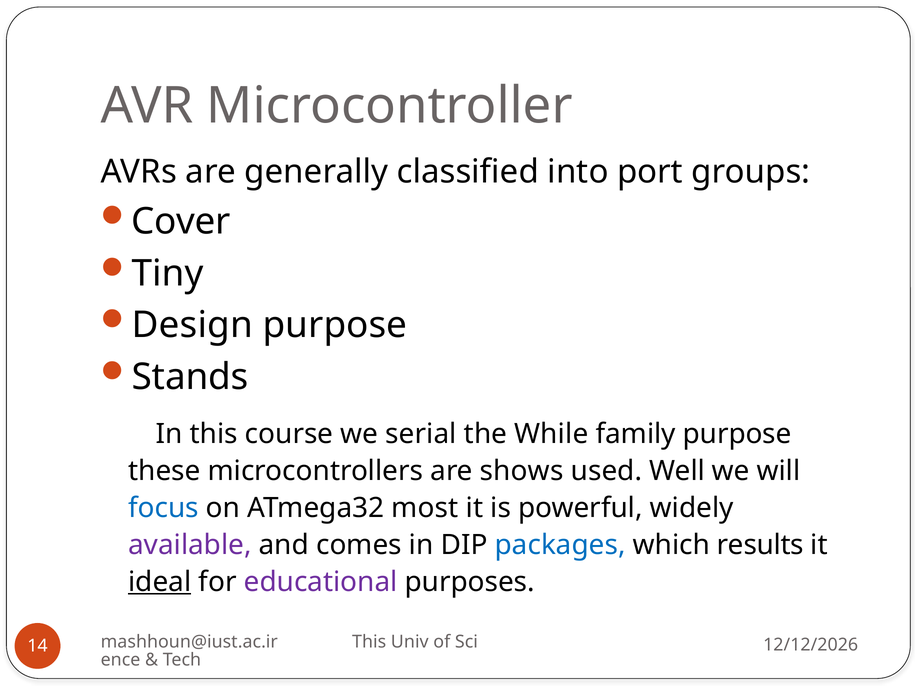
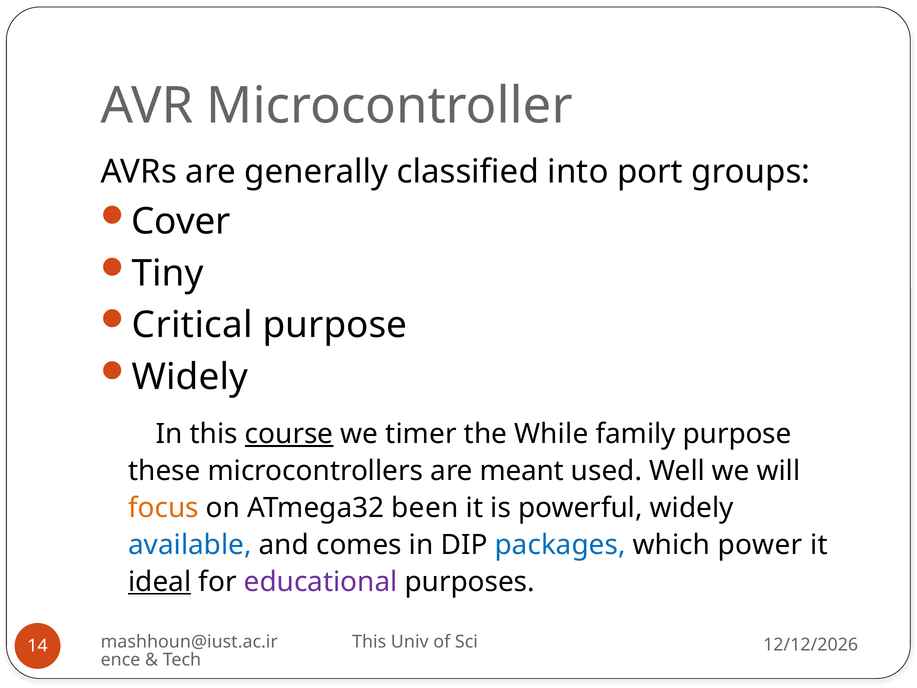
Design: Design -> Critical
Stands at (190, 377): Stands -> Widely
course underline: none -> present
serial: serial -> timer
shows: shows -> meant
focus colour: blue -> orange
most: most -> been
available colour: purple -> blue
results: results -> power
